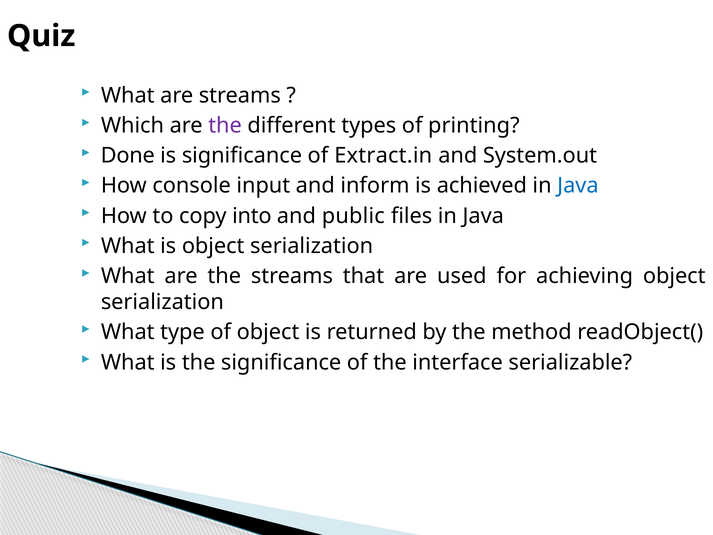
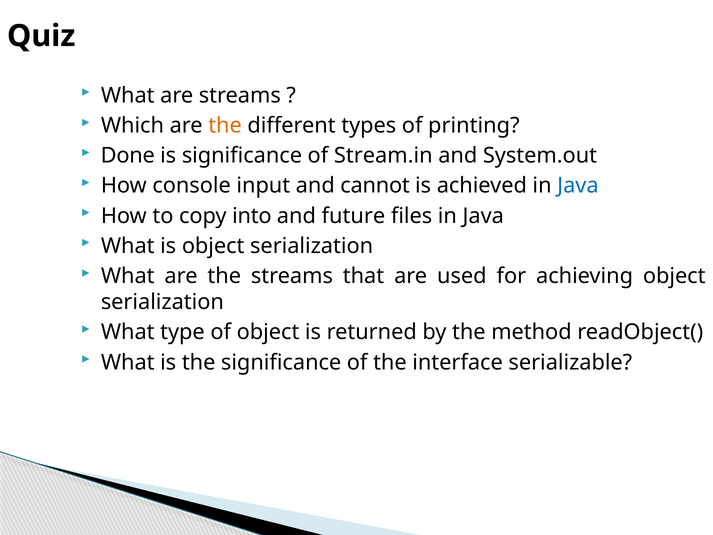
the at (225, 125) colour: purple -> orange
Extract.in: Extract.in -> Stream.in
inform: inform -> cannot
public: public -> future
